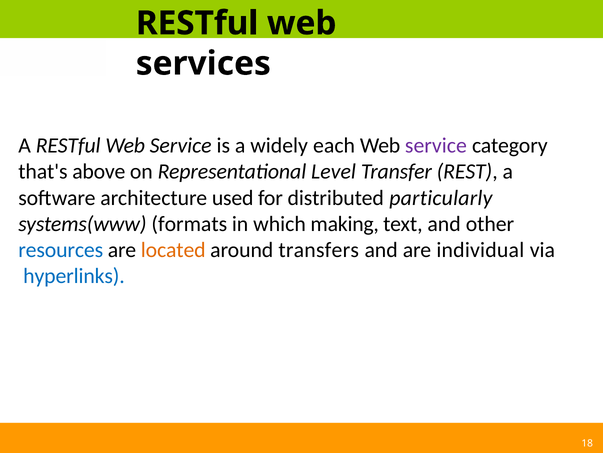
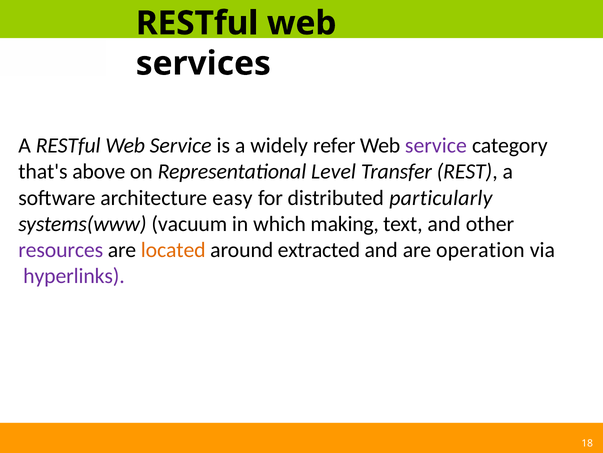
each: each -> refer
used: used -> easy
formats: formats -> vacuum
resources colour: blue -> purple
transfers: transfers -> extracted
individual: individual -> operation
hyperlinks colour: blue -> purple
